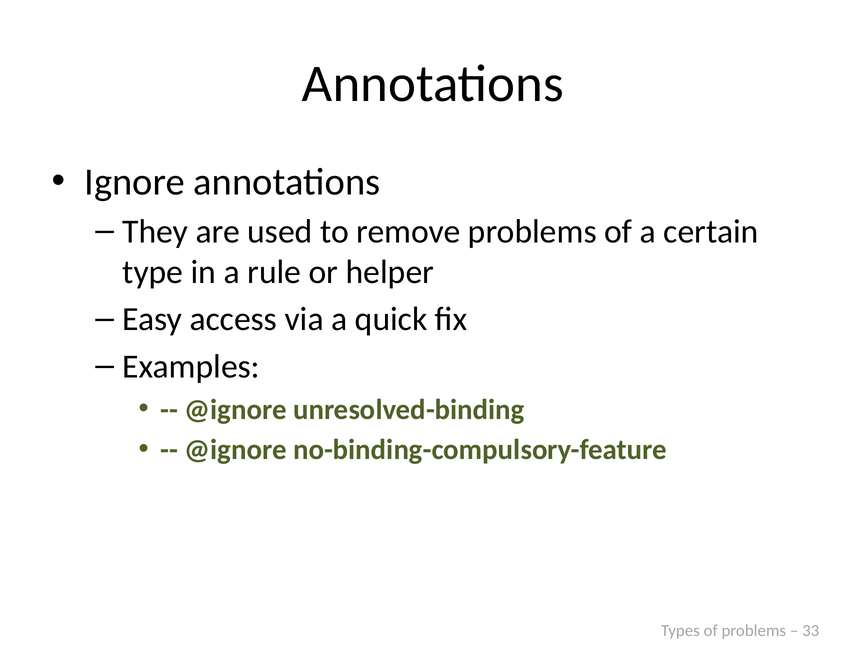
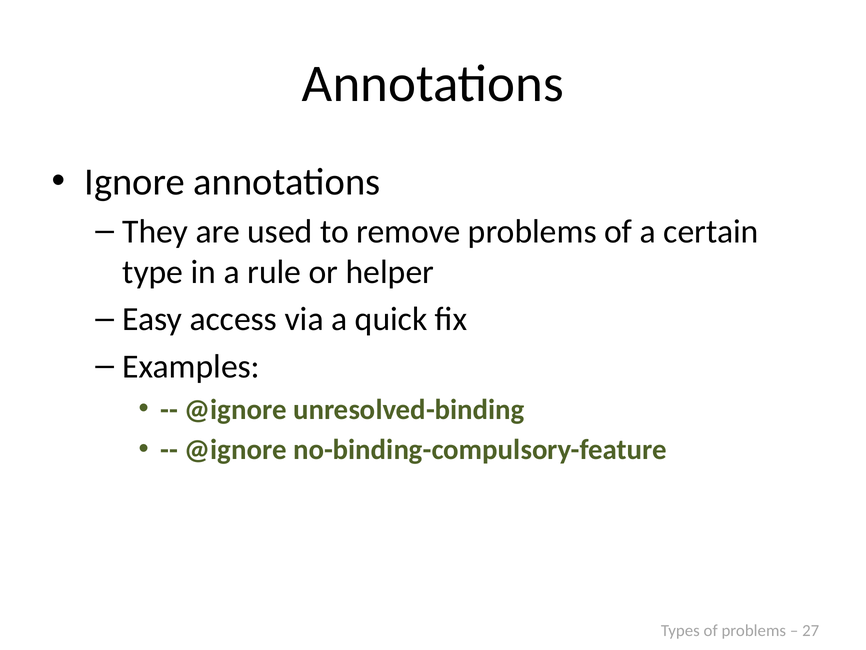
33: 33 -> 27
